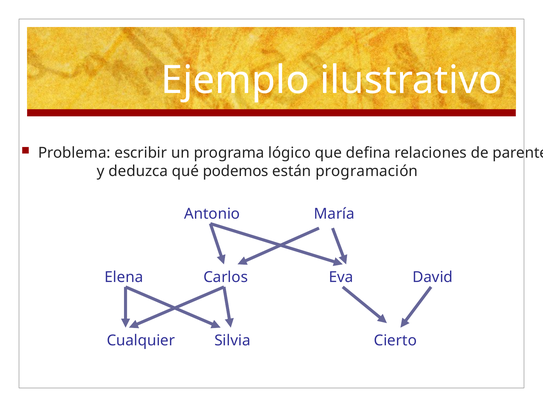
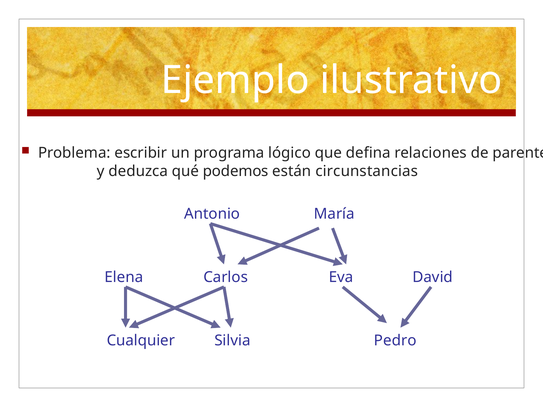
programación: programación -> circunstancias
Cierto: Cierto -> Pedro
